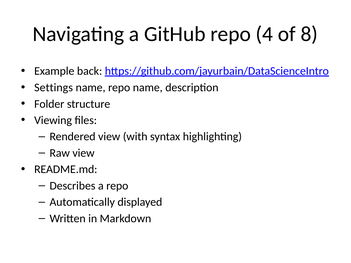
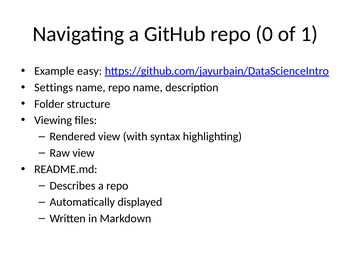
4: 4 -> 0
8: 8 -> 1
back: back -> easy
